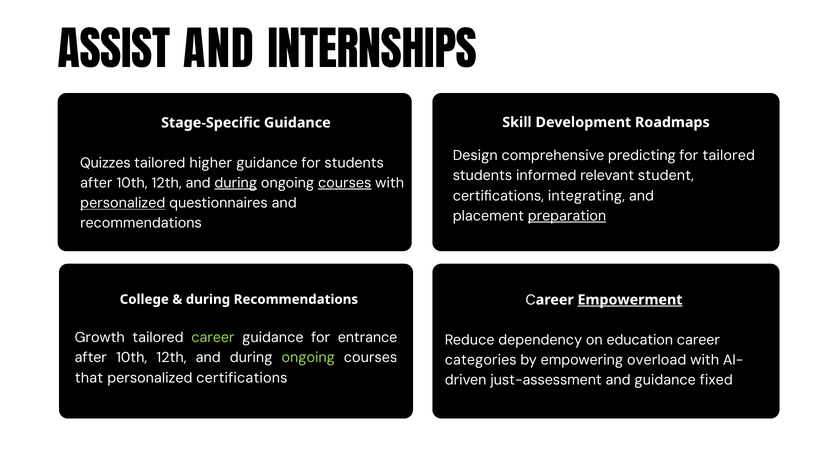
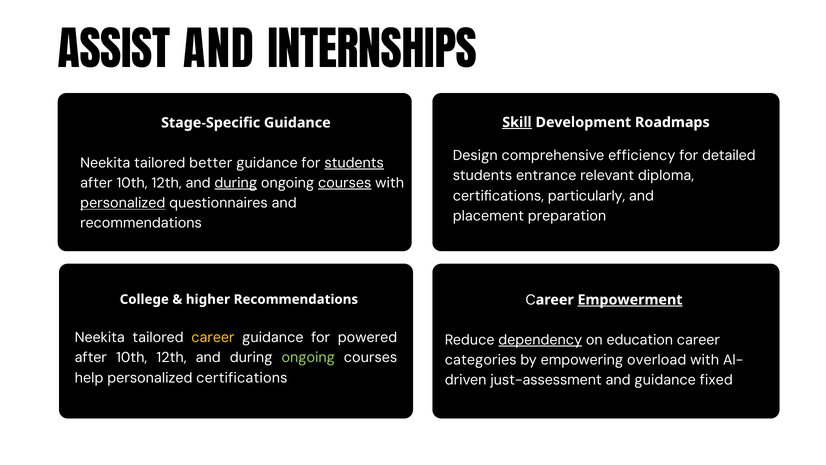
Skill underline: none -> present
predicting: predicting -> efficiency
for tailored: tailored -> detailed
Quizzes at (105, 163): Quizzes -> Neekita
higher: higher -> better
students at (354, 163) underline: none -> present
informed: informed -> entrance
student: student -> diploma
integrating: integrating -> particularly
preparation underline: present -> none
during at (208, 299): during -> higher
Growth at (100, 337): Growth -> Neekita
career at (213, 337) colour: light green -> yellow
entrance: entrance -> powered
dependency underline: none -> present
that: that -> help
